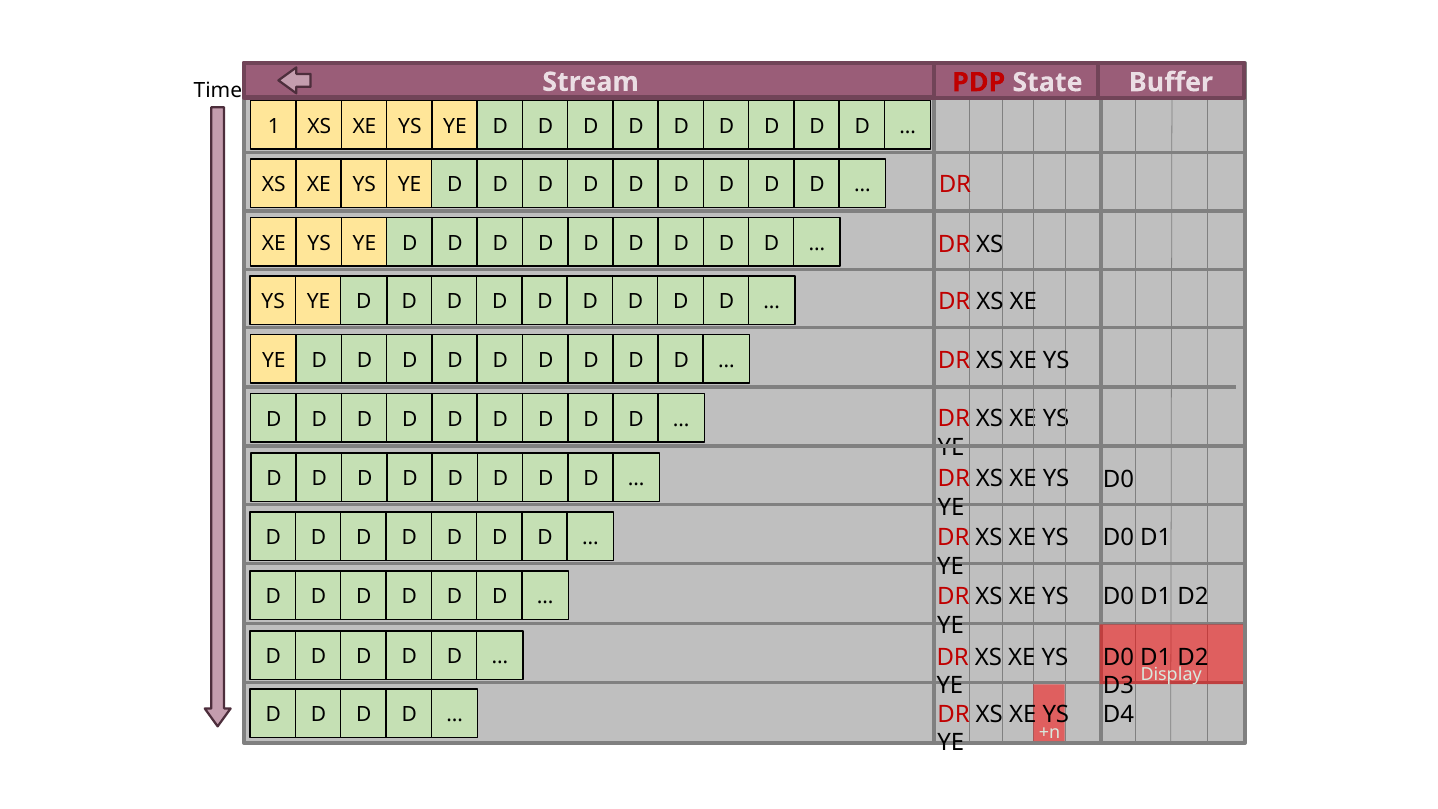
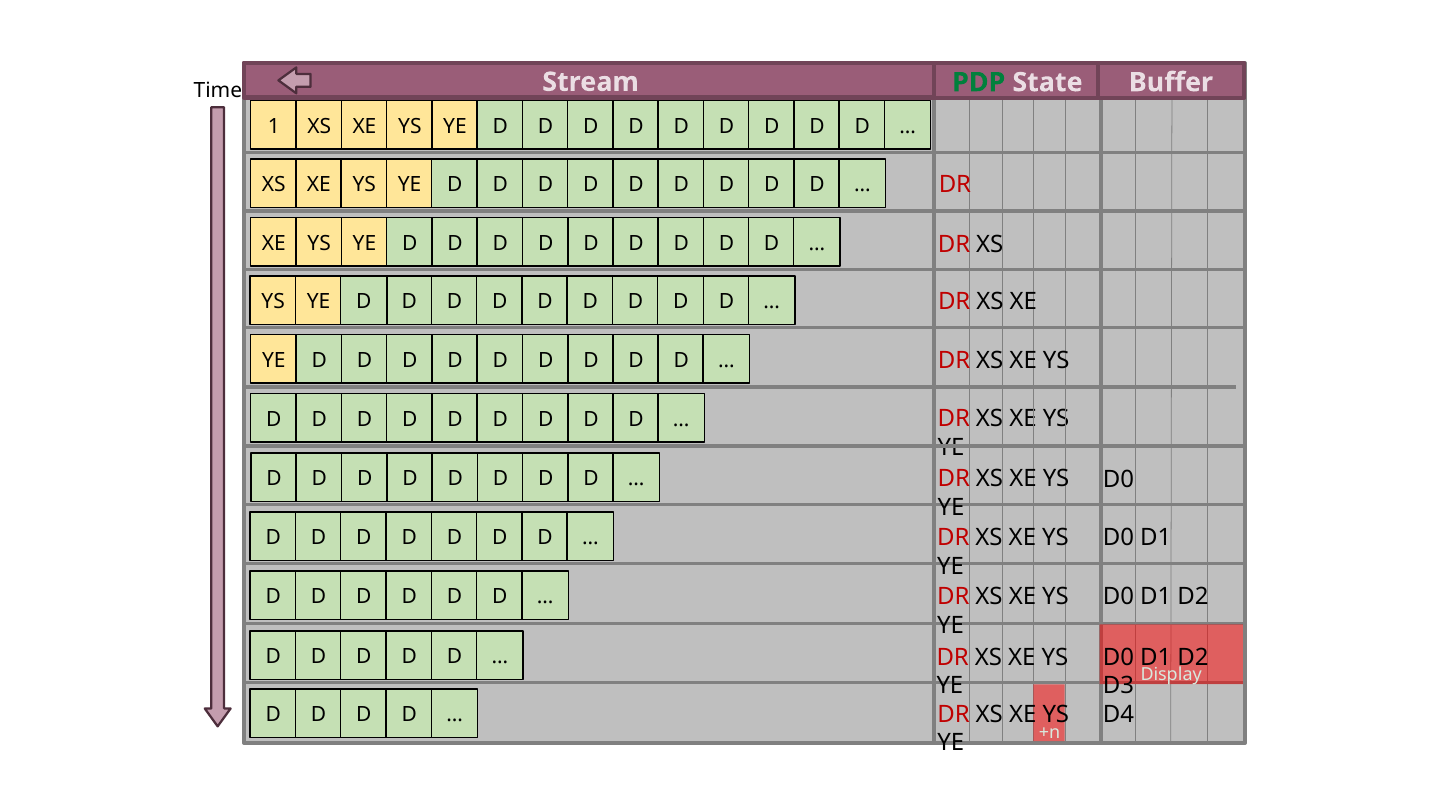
PDP colour: red -> green
